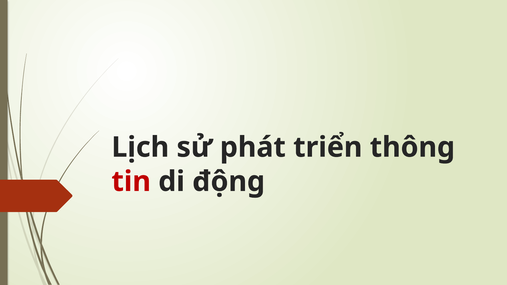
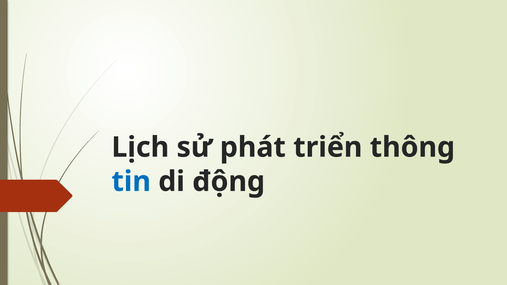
tin colour: red -> blue
